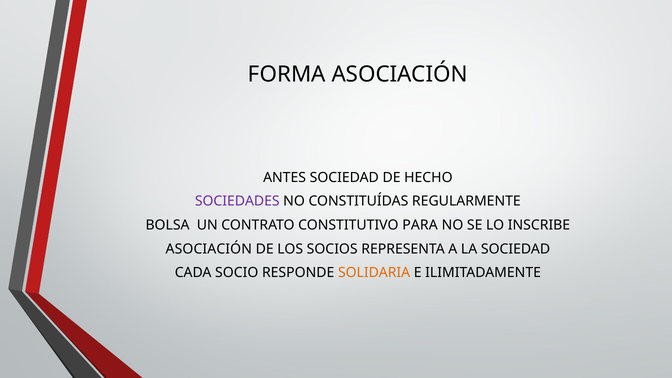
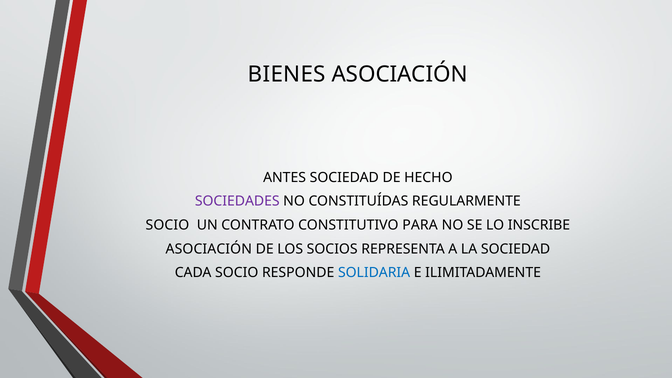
FORMA: FORMA -> BIENES
BOLSA at (168, 225): BOLSA -> SOCIO
SOLIDARIA colour: orange -> blue
